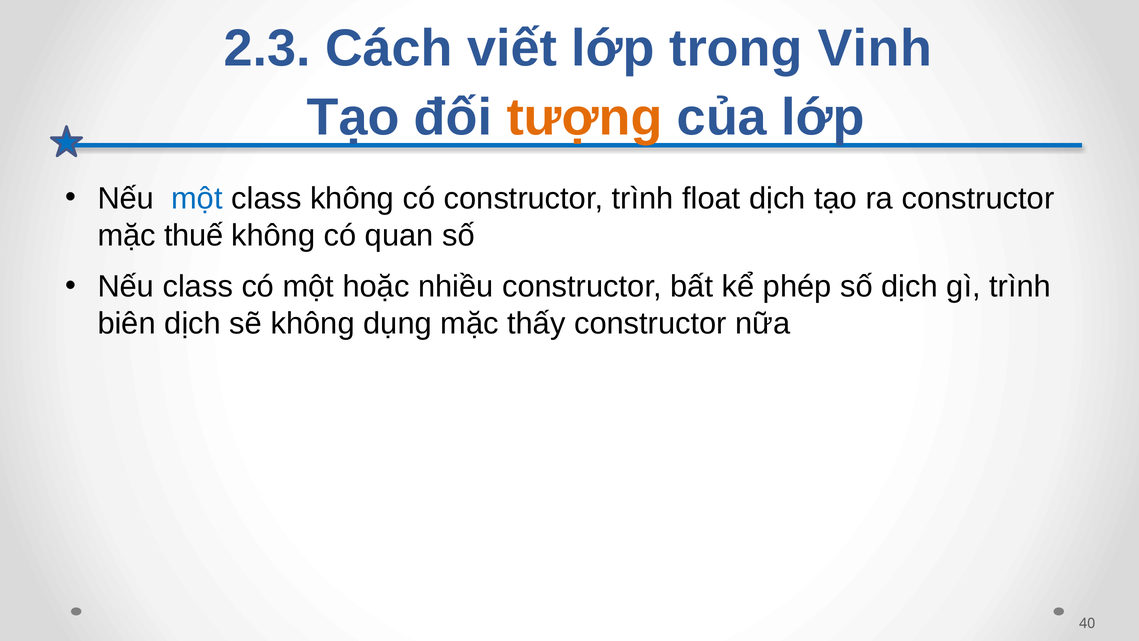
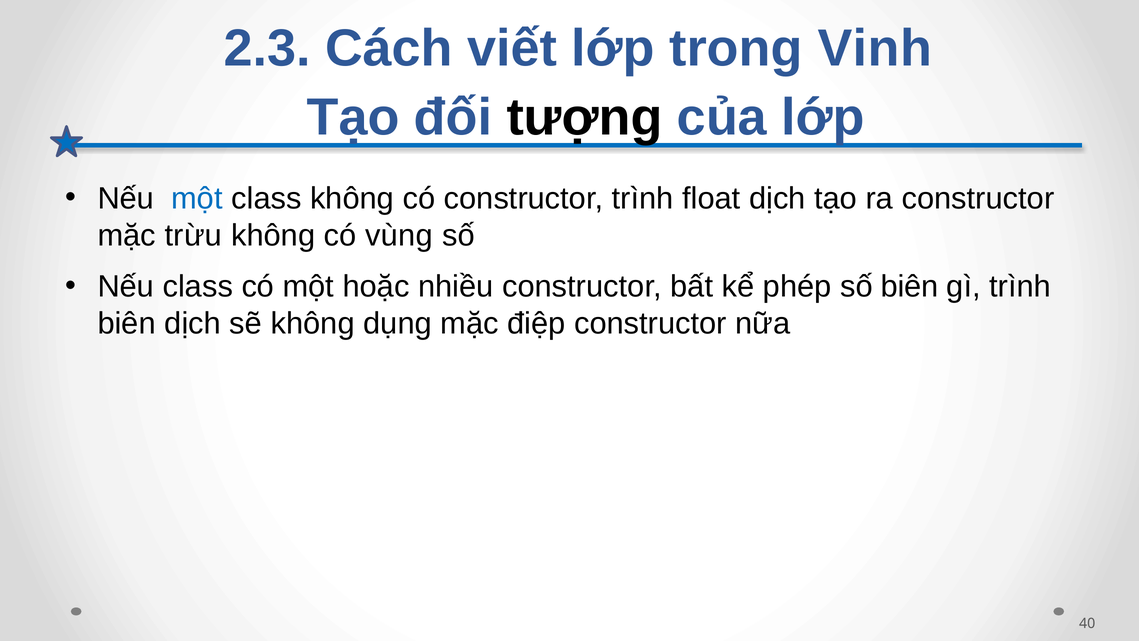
tượng colour: orange -> black
thuế: thuế -> trừu
quan: quan -> vùng
số dịch: dịch -> biên
thấy: thấy -> điệp
